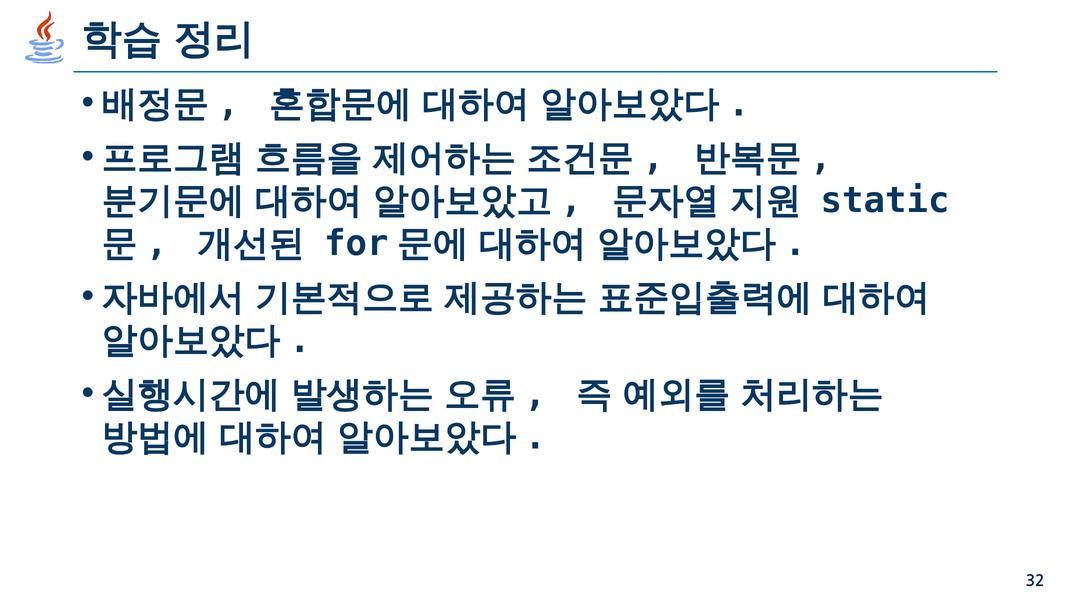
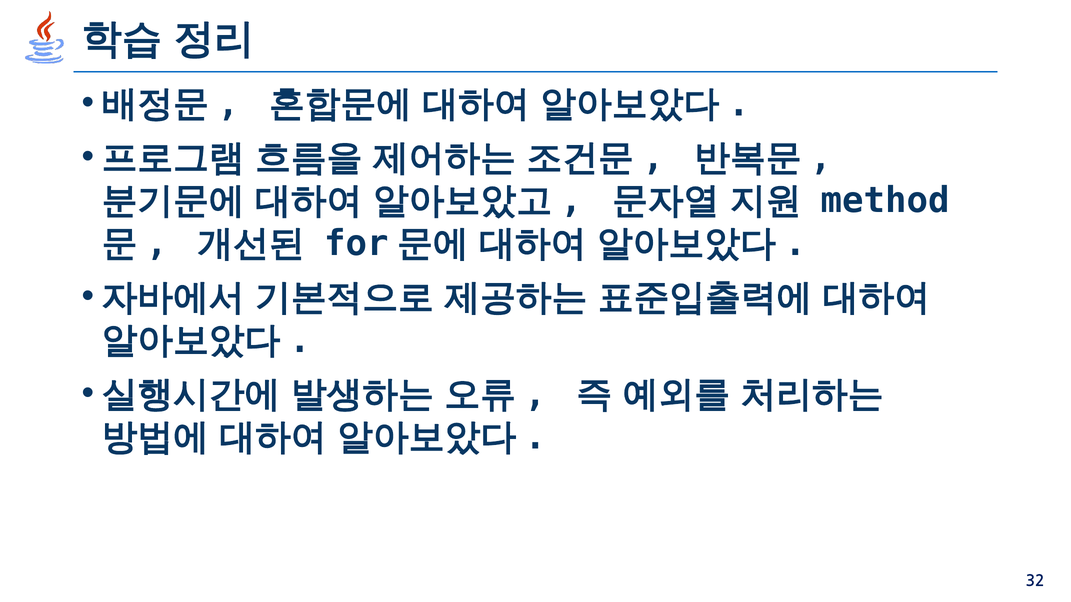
static: static -> method
